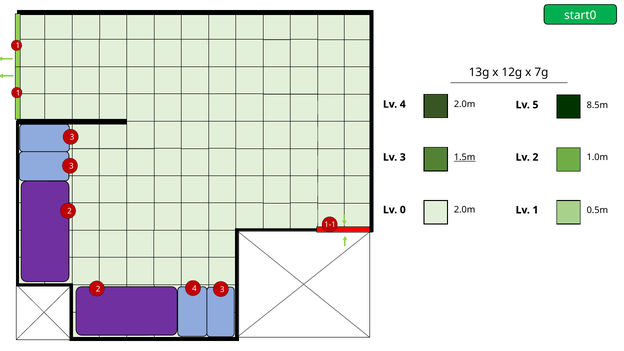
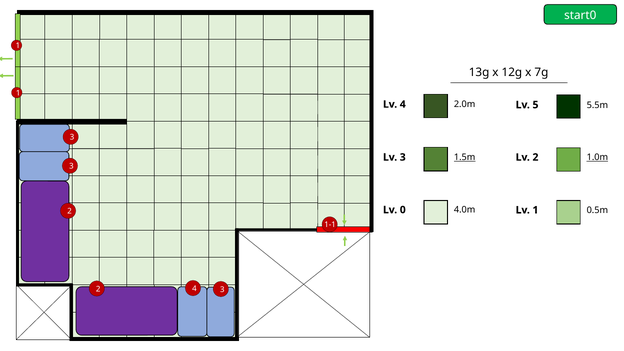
8.5m: 8.5m -> 5.5m
1.0m underline: none -> present
2.0m at (465, 210): 2.0m -> 4.0m
